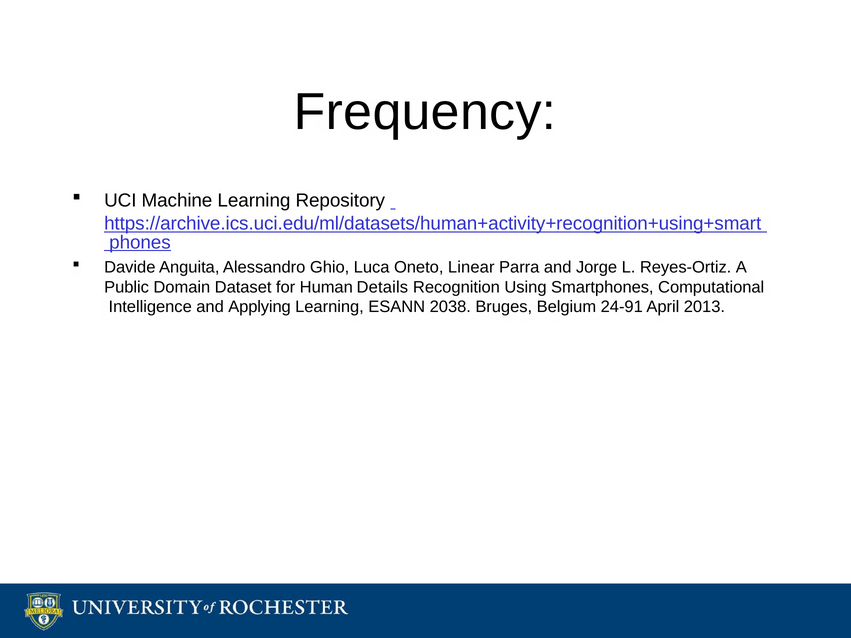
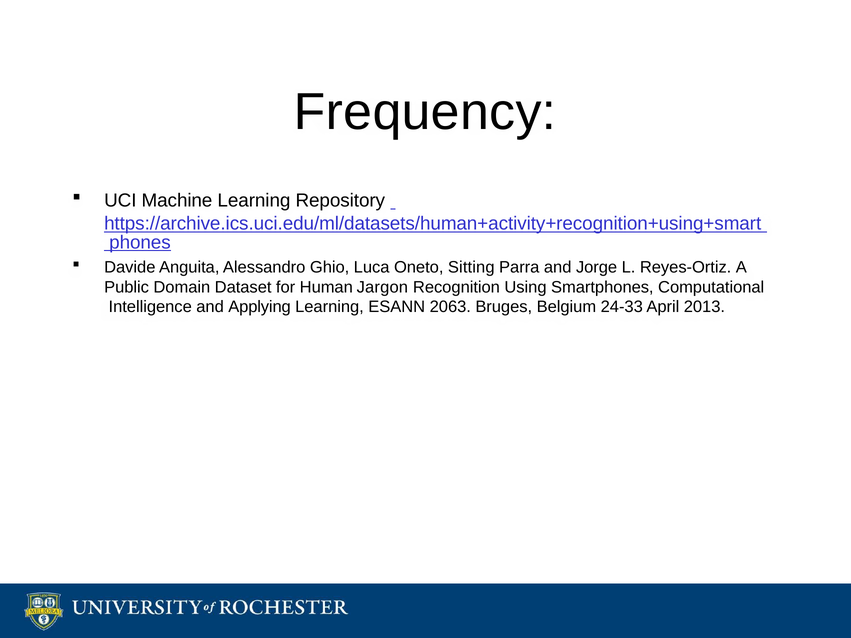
Linear: Linear -> Sitting
Details: Details -> Jargon
2038: 2038 -> 2063
24-91: 24-91 -> 24-33
